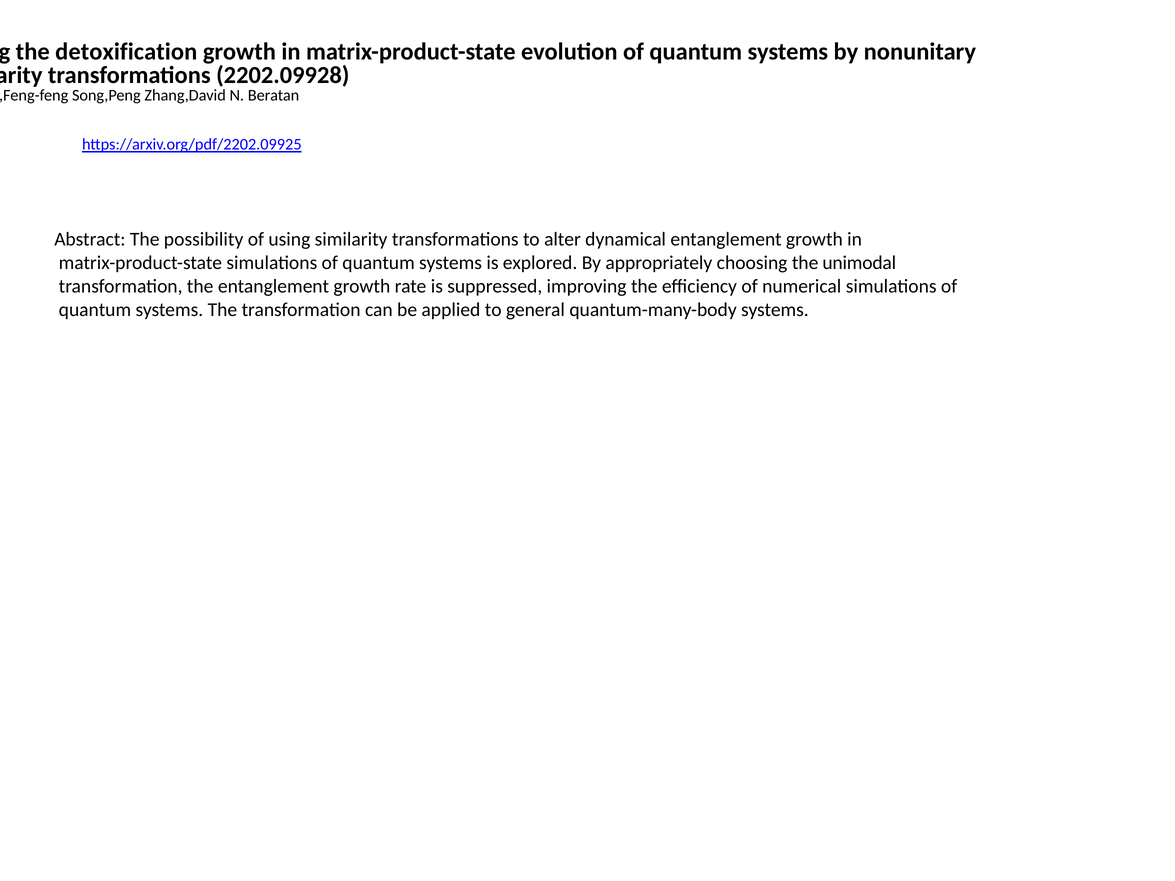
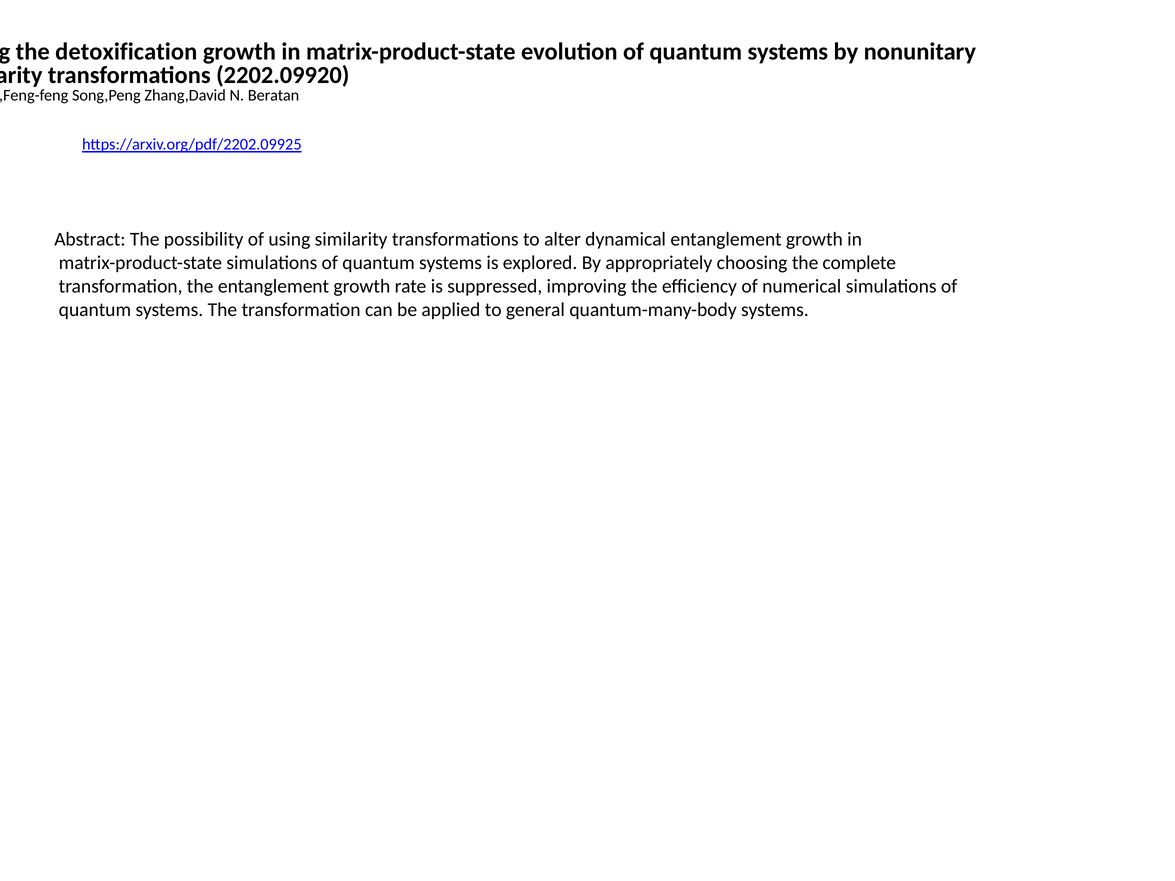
2202.09928: 2202.09928 -> 2202.09920
unimodal: unimodal -> complete
